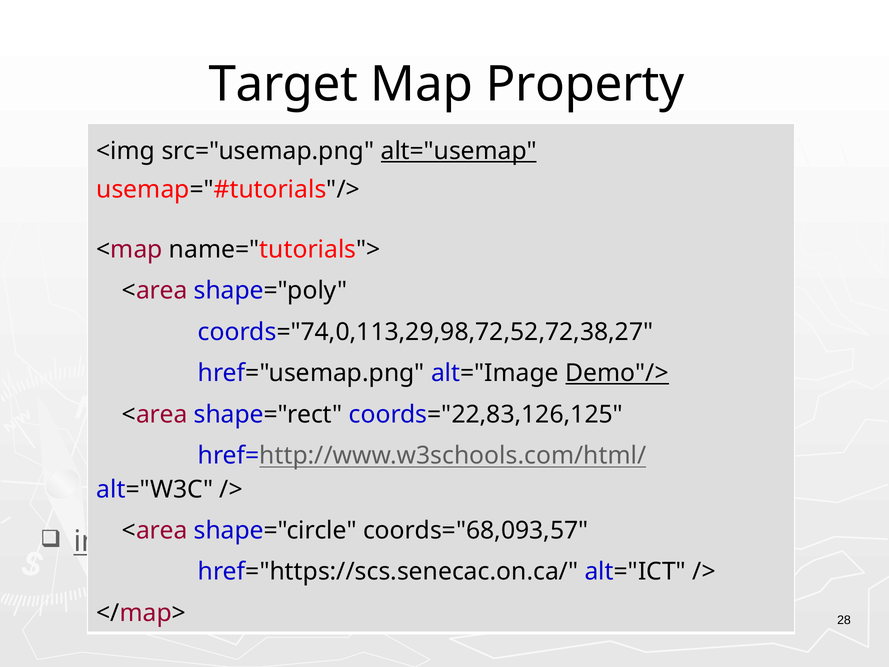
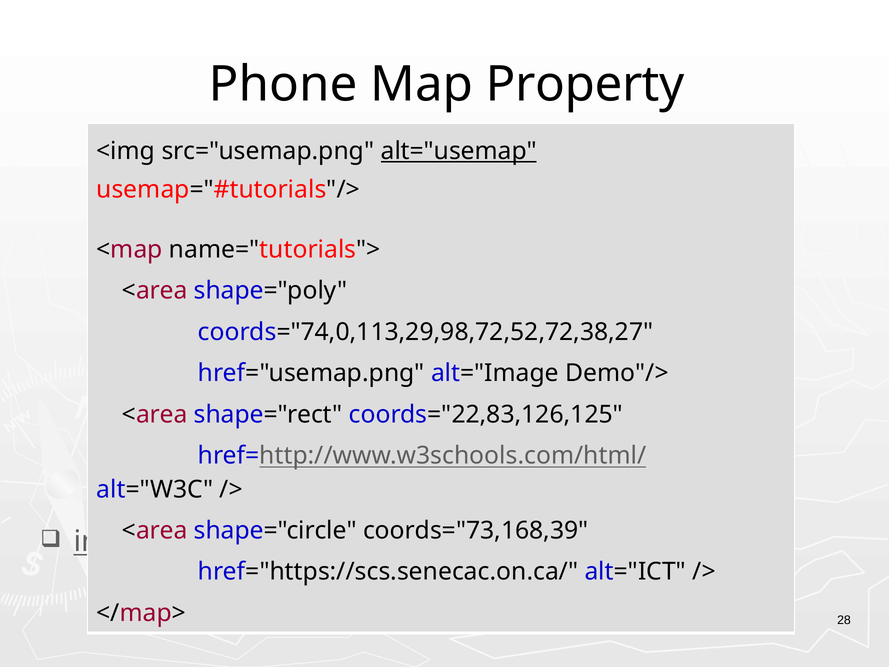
Target: Target -> Phone
Demo"/> underline: present -> none
coords="68,093,57: coords="68,093,57 -> coords="73,168,39
